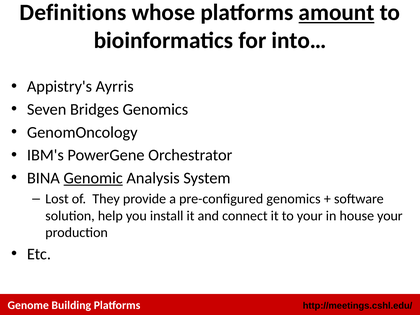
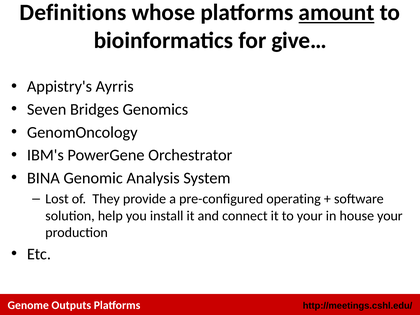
into…: into… -> give…
Genomic underline: present -> none
pre-configured genomics: genomics -> operating
Building: Building -> Outputs
